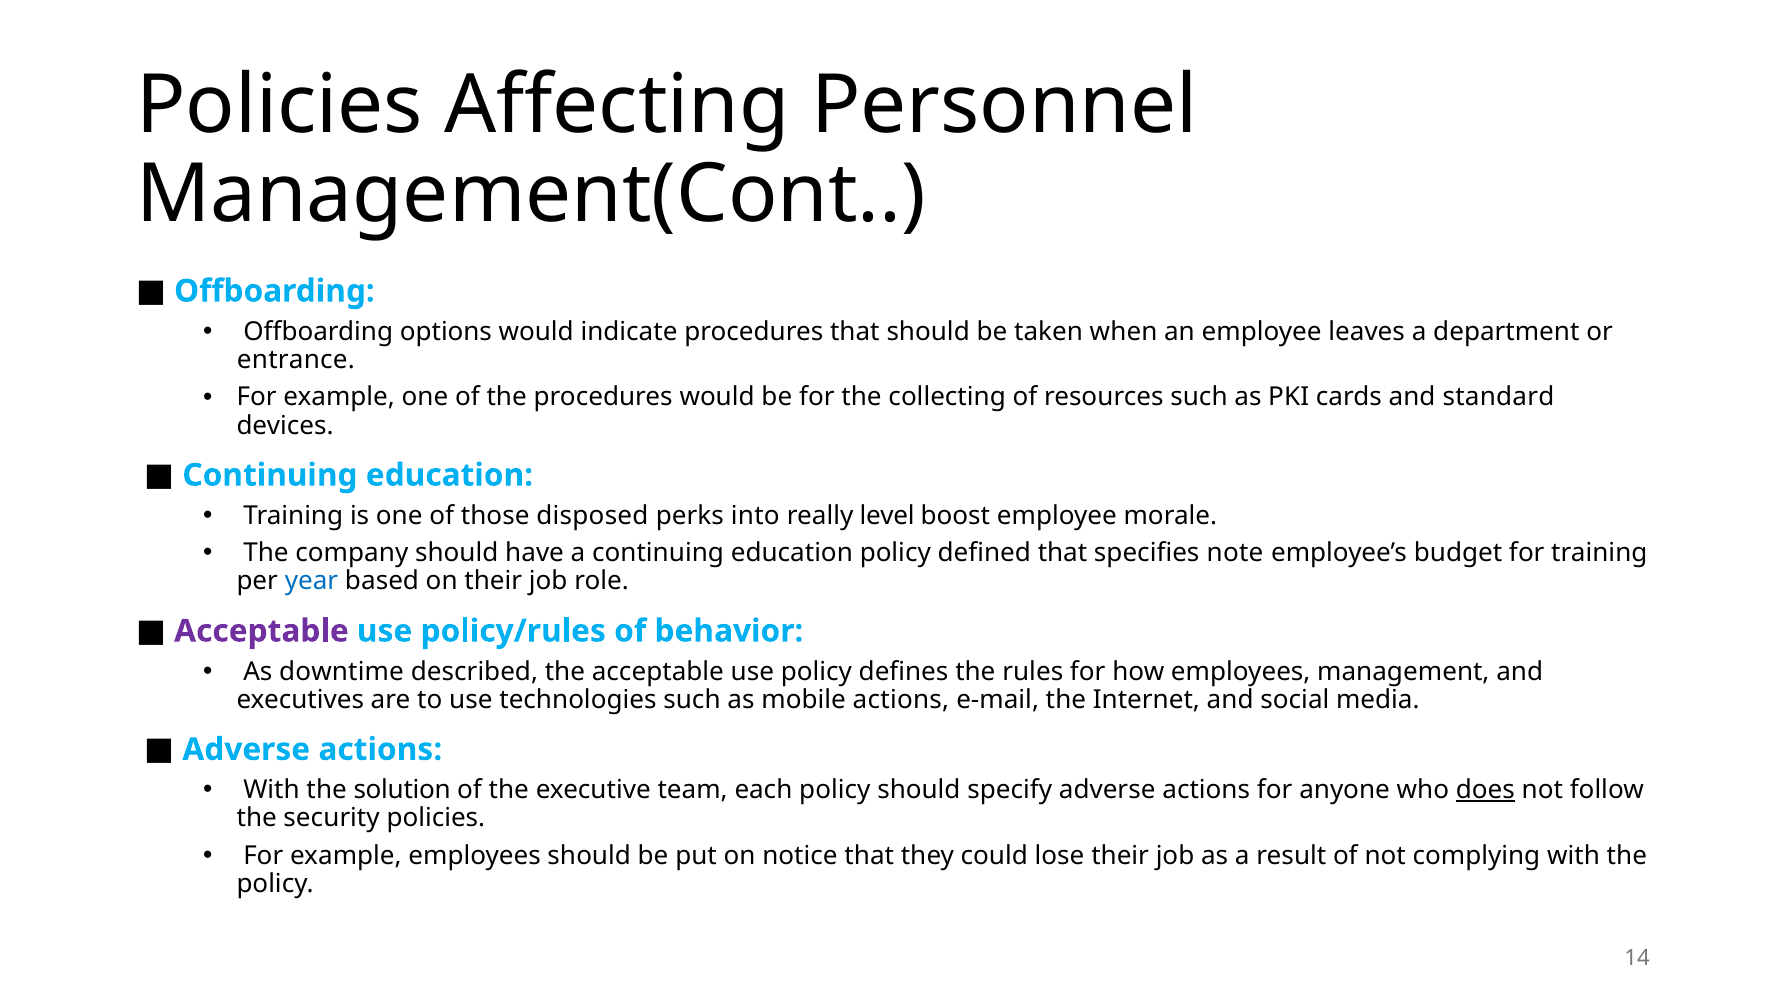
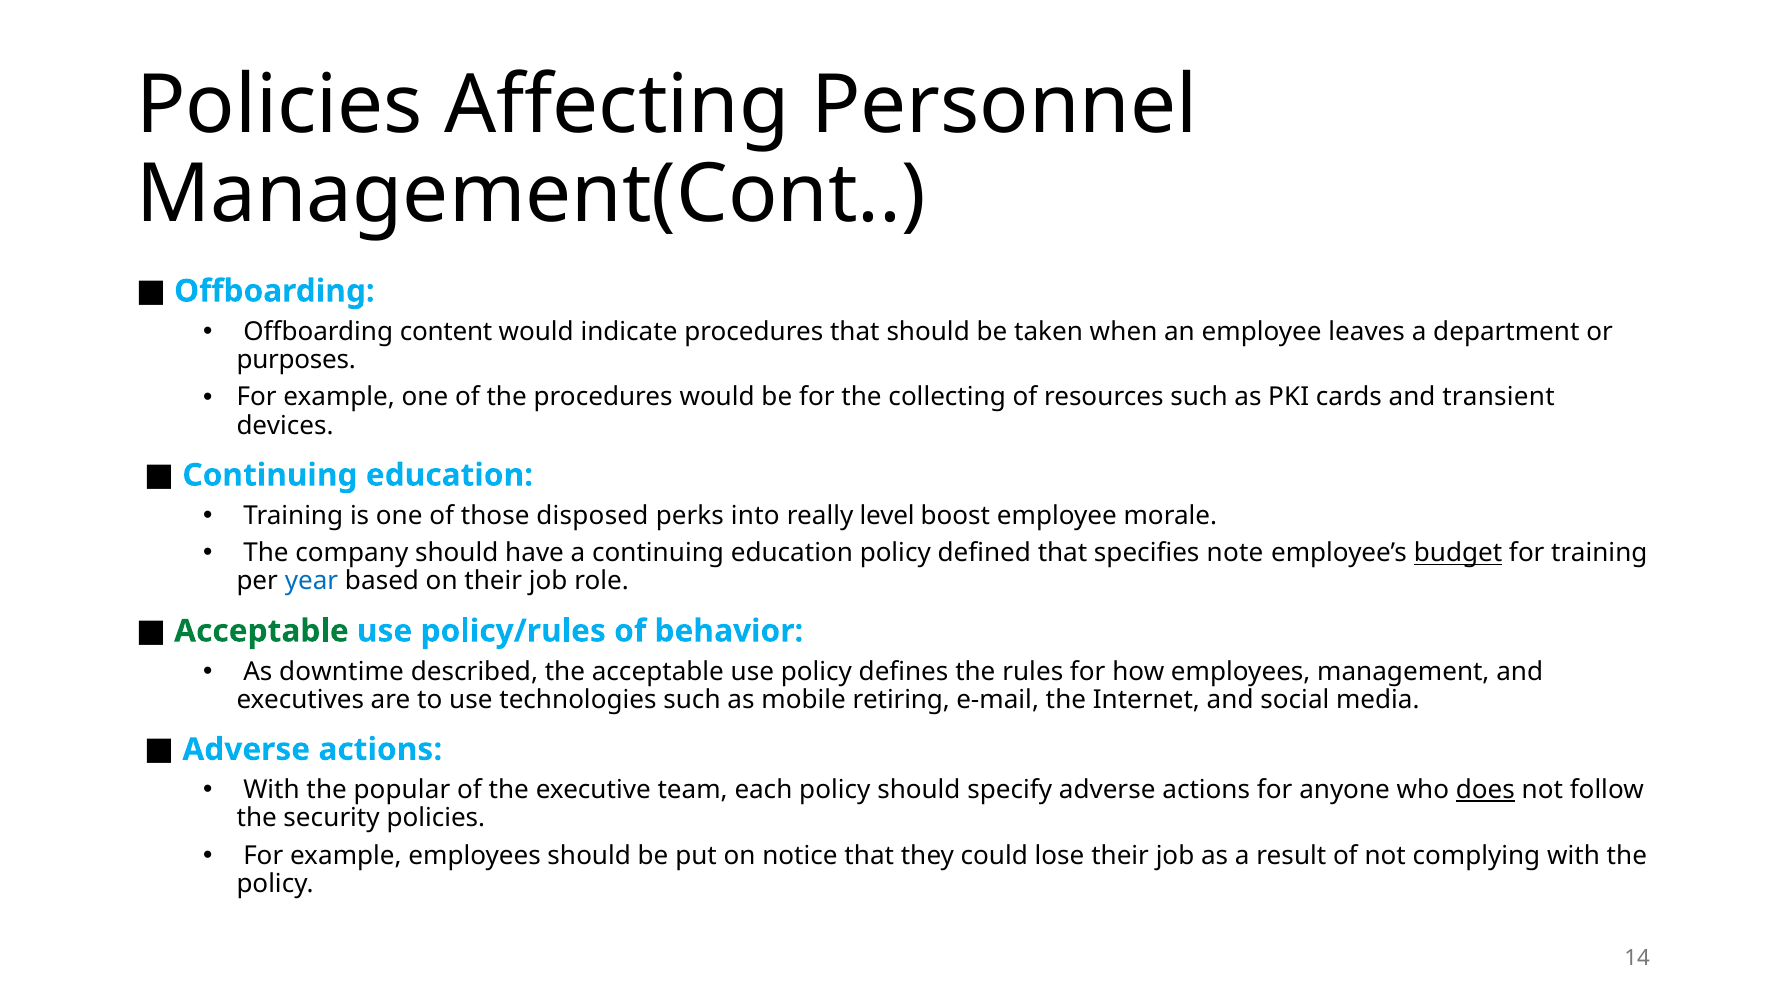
options: options -> content
entrance: entrance -> purposes
standard: standard -> transient
budget underline: none -> present
Acceptable at (261, 631) colour: purple -> green
mobile actions: actions -> retiring
solution: solution -> popular
